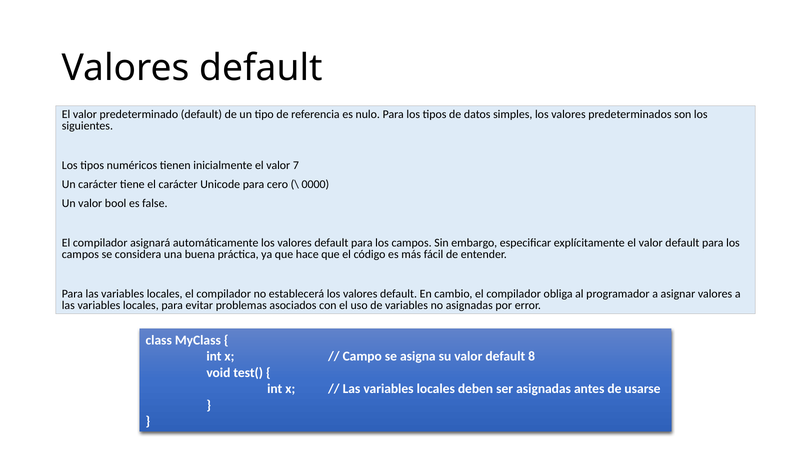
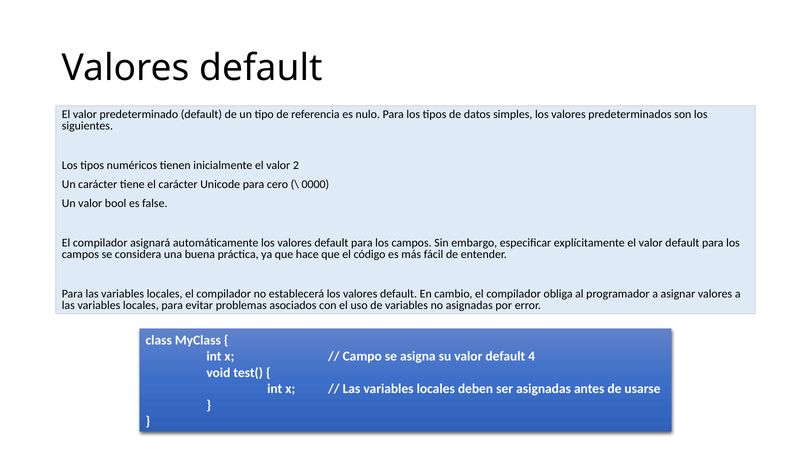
7: 7 -> 2
8: 8 -> 4
